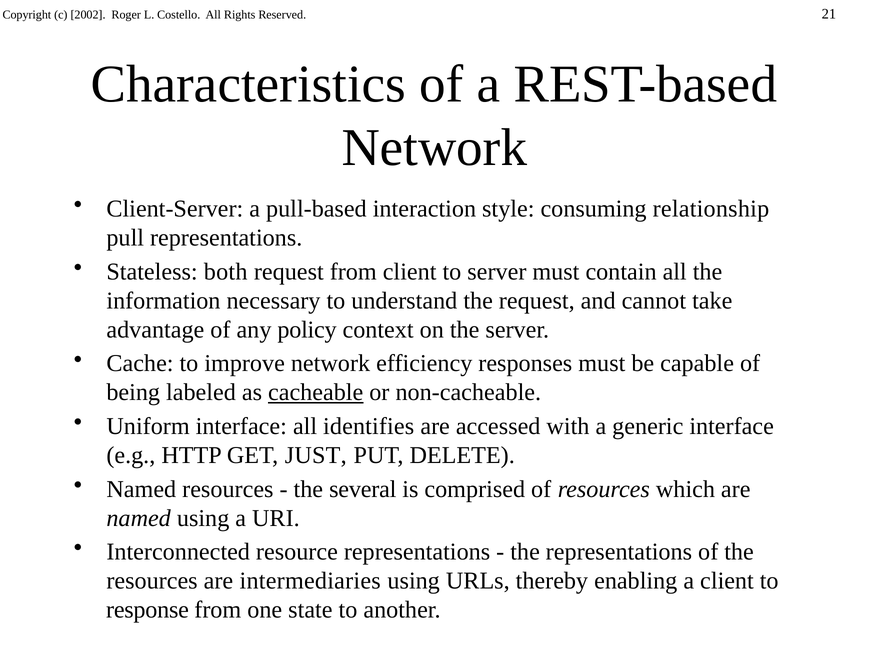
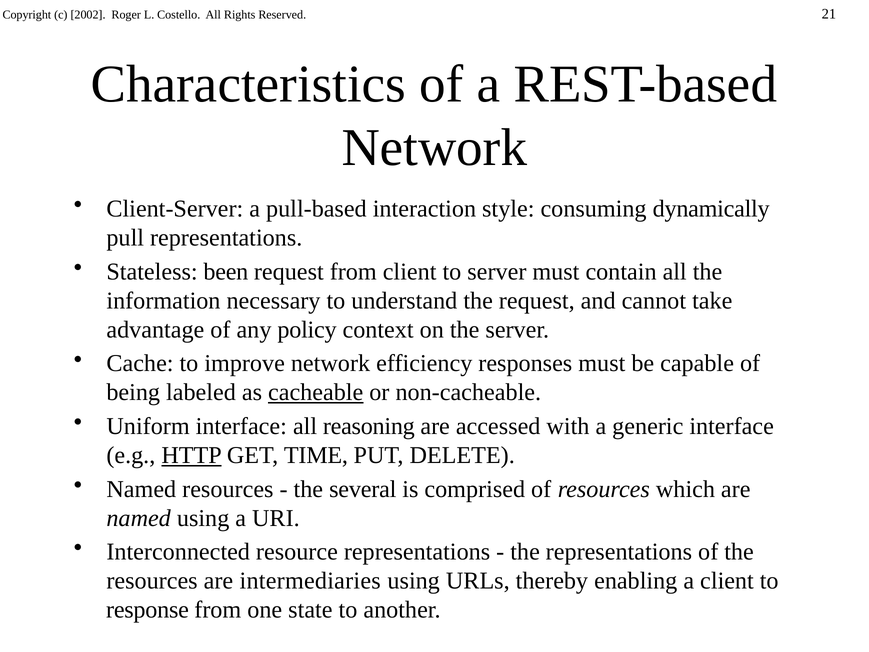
relationship: relationship -> dynamically
both: both -> been
identifies: identifies -> reasoning
HTTP underline: none -> present
JUST: JUST -> TIME
